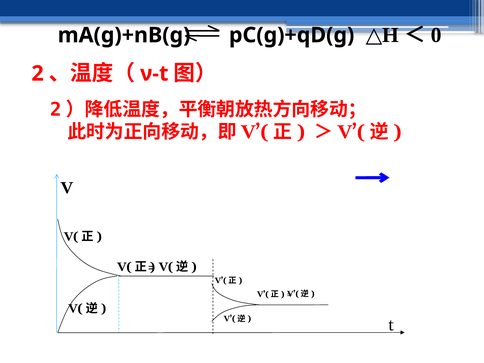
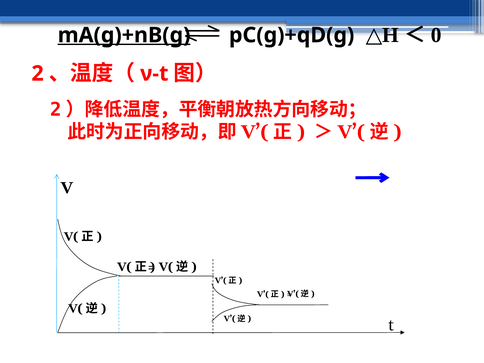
mA(g)+nB(g underline: none -> present
